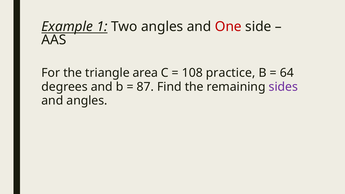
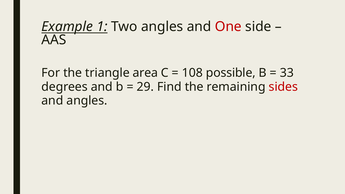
practice: practice -> possible
64: 64 -> 33
87: 87 -> 29
sides colour: purple -> red
